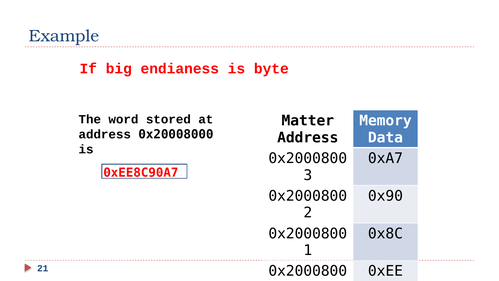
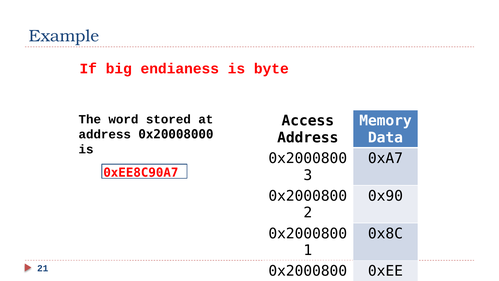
Matter: Matter -> Access
